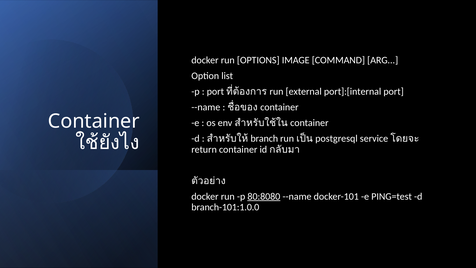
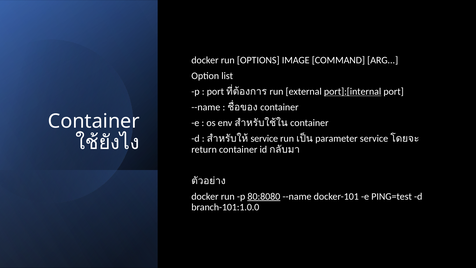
port]:[internal underline: none -> present
branch at (264, 139): branch -> service
postgresql: postgresql -> parameter
